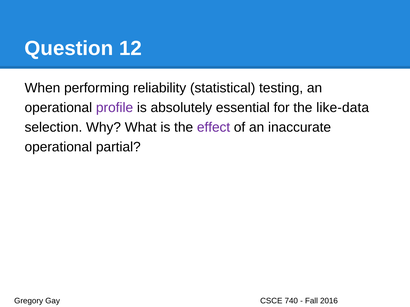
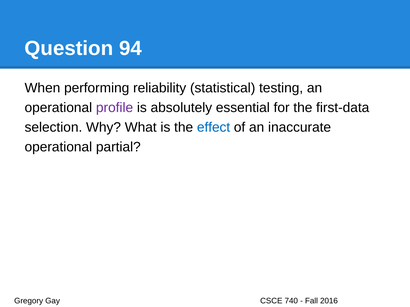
12: 12 -> 94
like-data: like-data -> first-data
effect colour: purple -> blue
